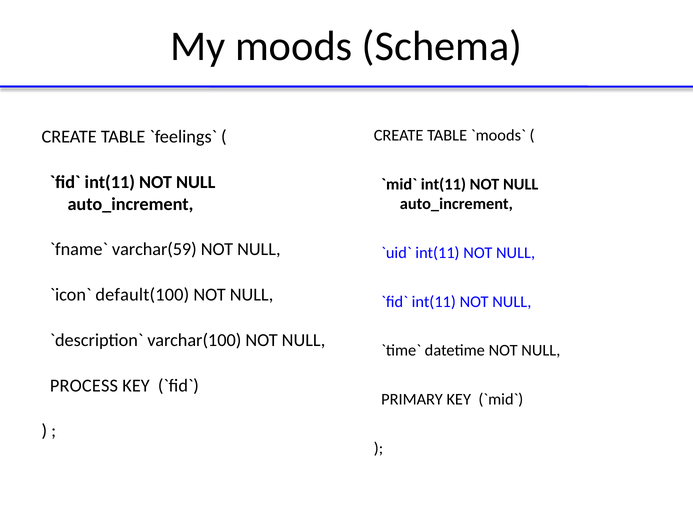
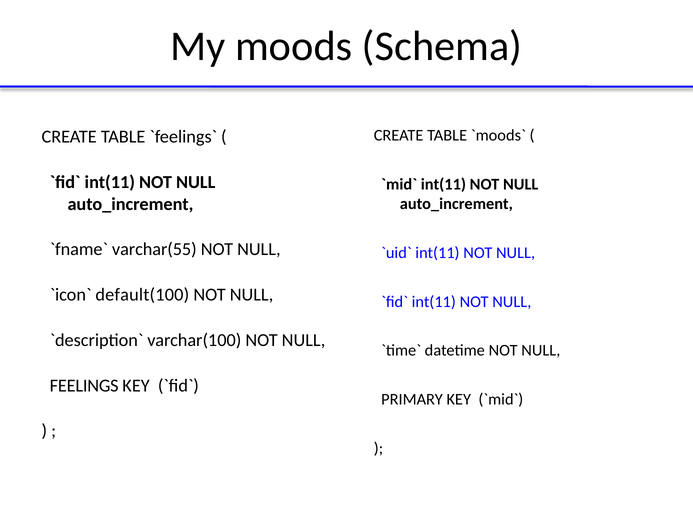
varchar(59: varchar(59 -> varchar(55
PROCESS: PROCESS -> FEELINGS
